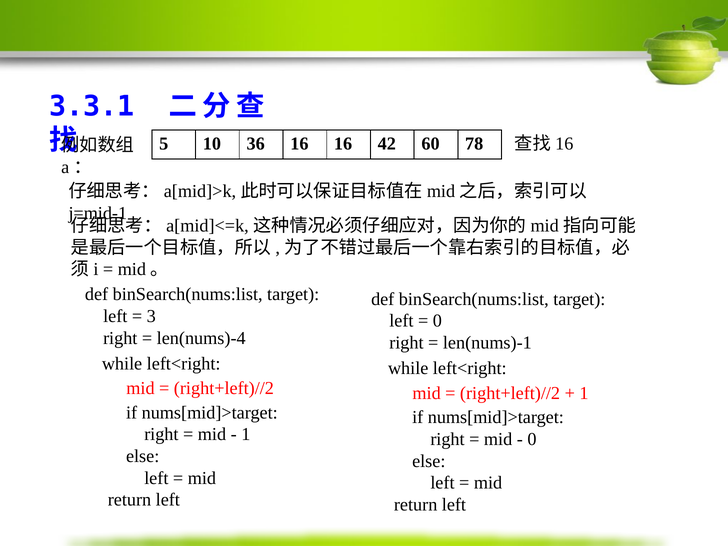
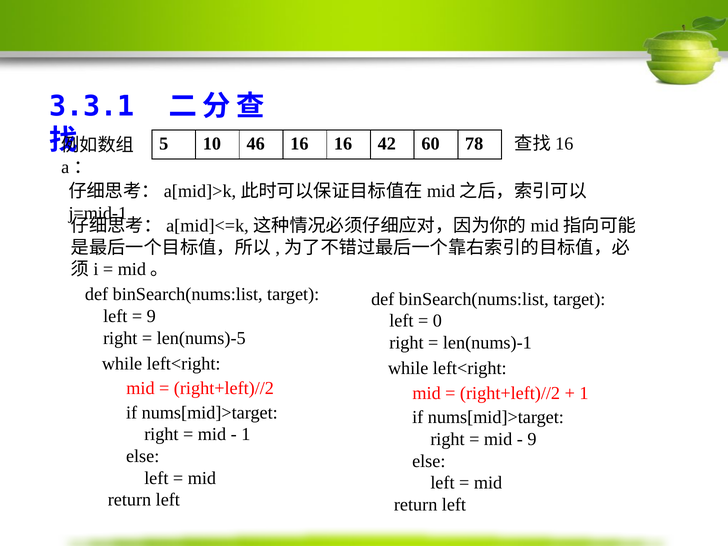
36: 36 -> 46
3 at (151, 316): 3 -> 9
len(nums)-4: len(nums)-4 -> len(nums)-5
0 at (532, 439): 0 -> 9
